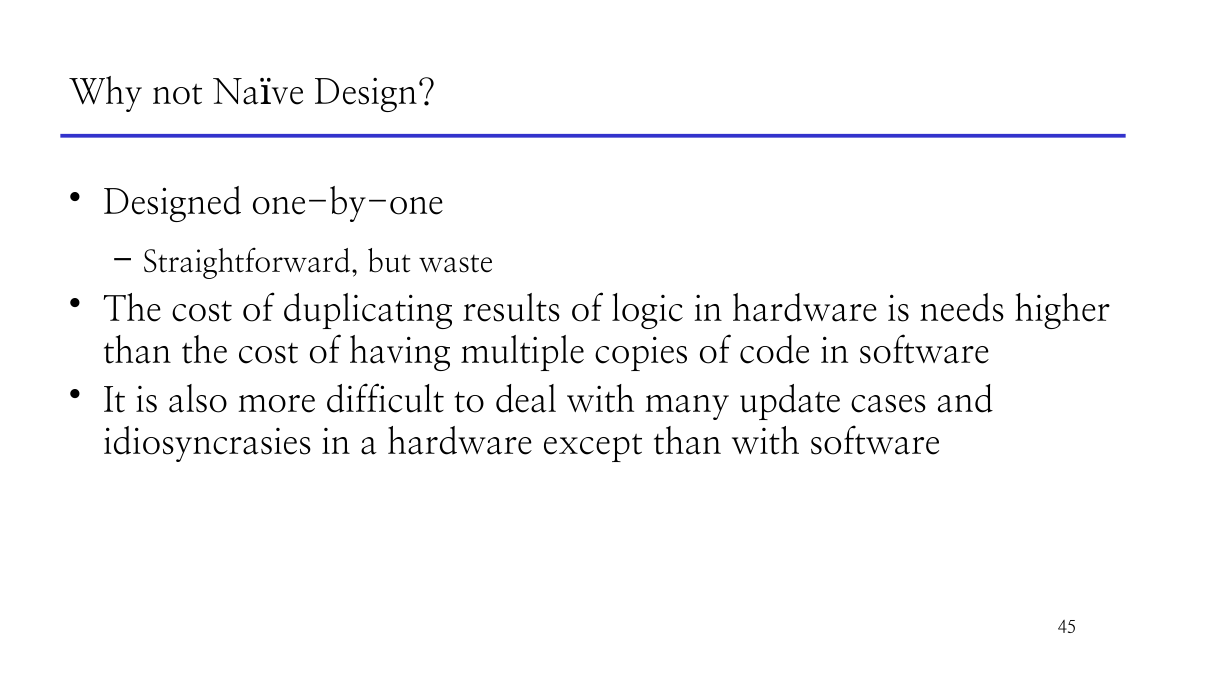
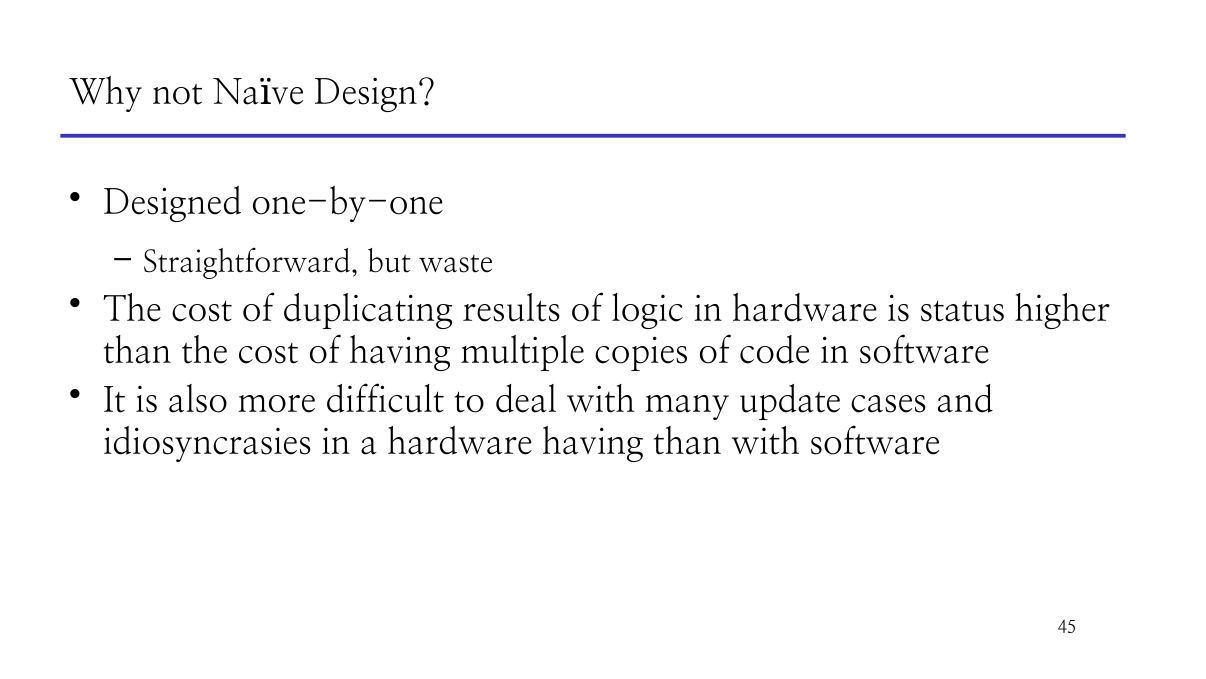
needs: needs -> status
hardware except: except -> having
